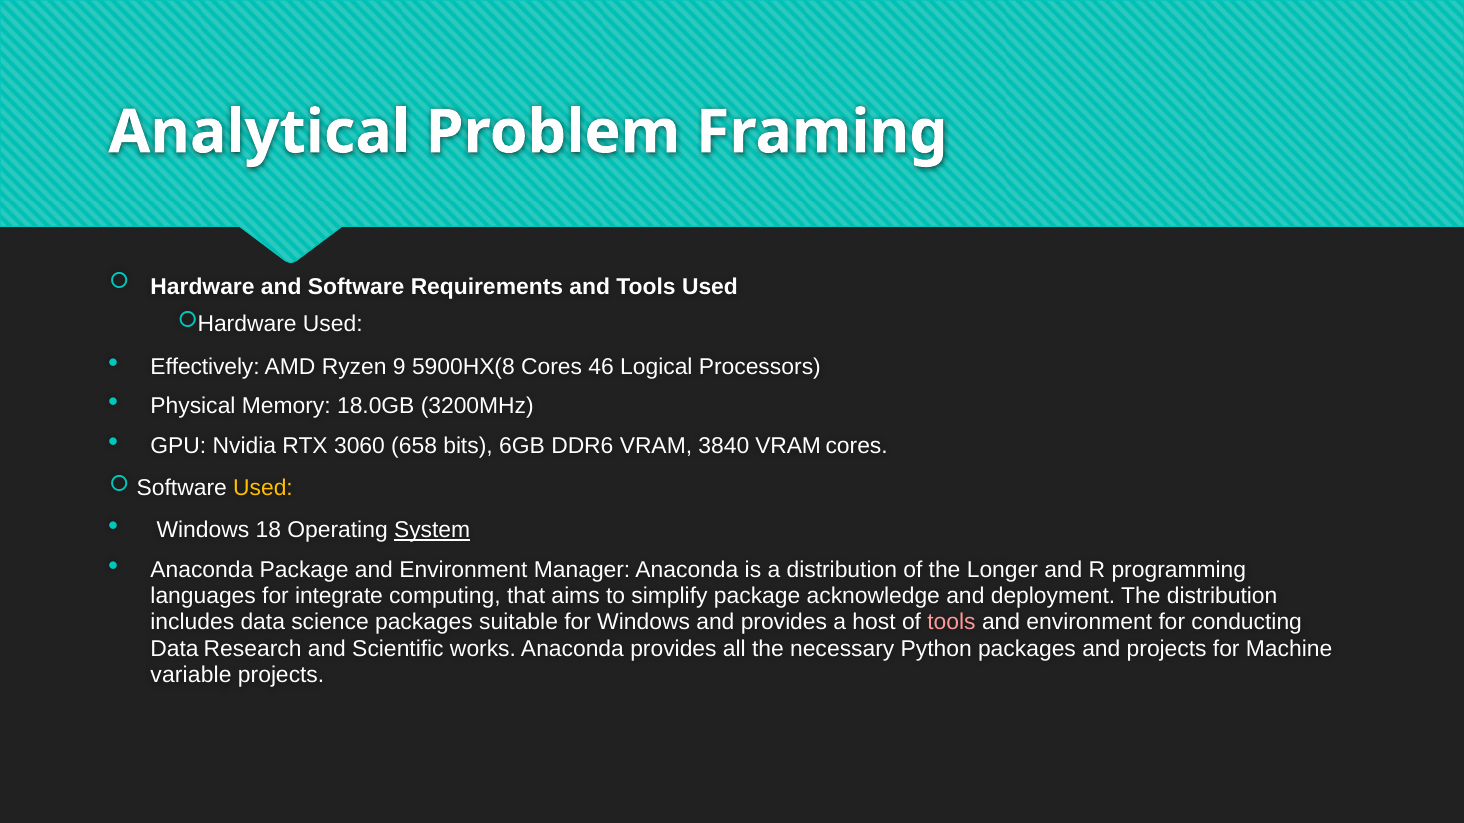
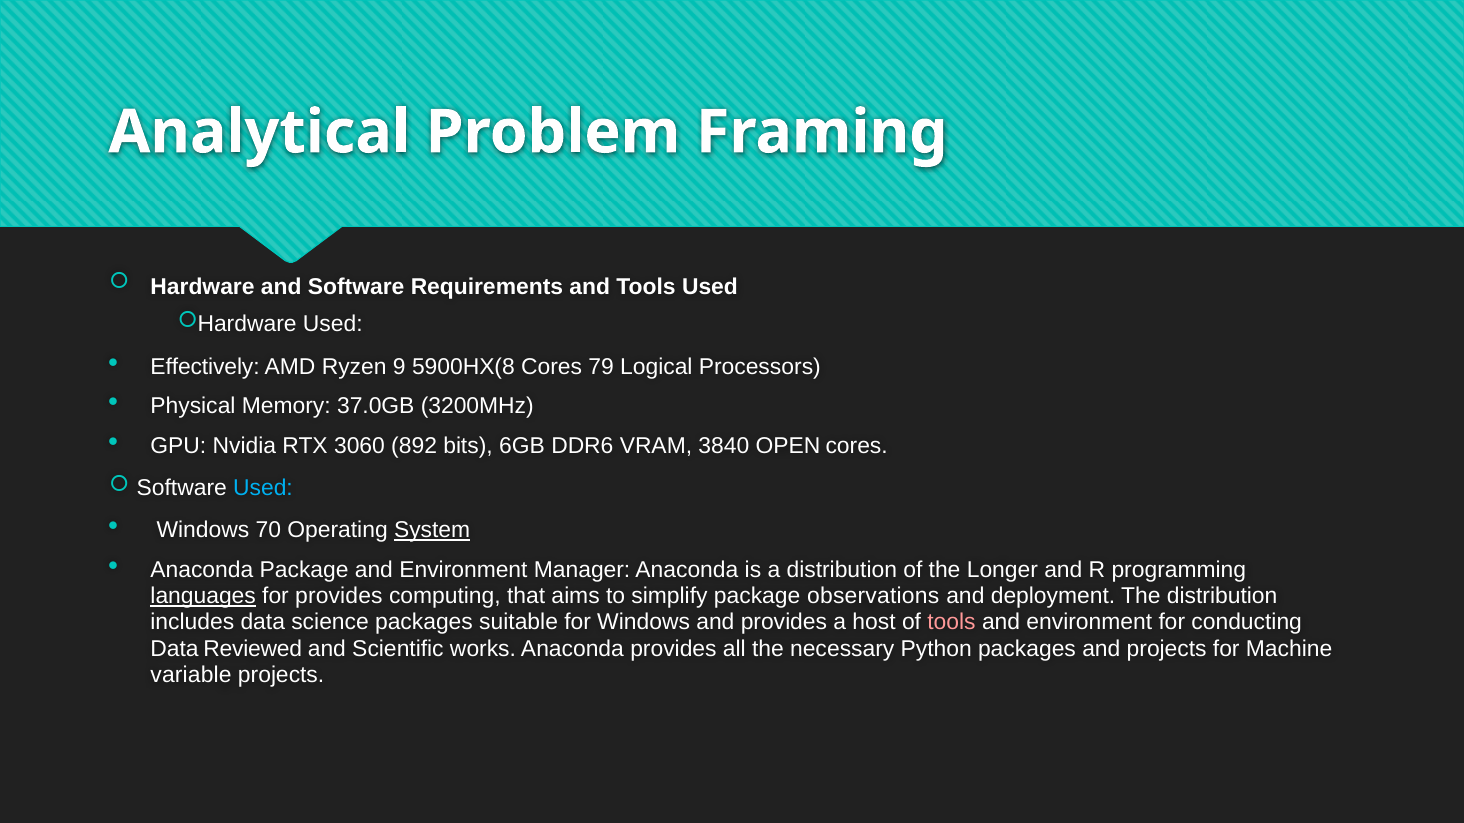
46: 46 -> 79
18.0GB: 18.0GB -> 37.0GB
658: 658 -> 892
3840 VRAM: VRAM -> OPEN
Used at (263, 488) colour: yellow -> light blue
18: 18 -> 70
languages underline: none -> present
for integrate: integrate -> provides
acknowledge: acknowledge -> observations
Research: Research -> Reviewed
